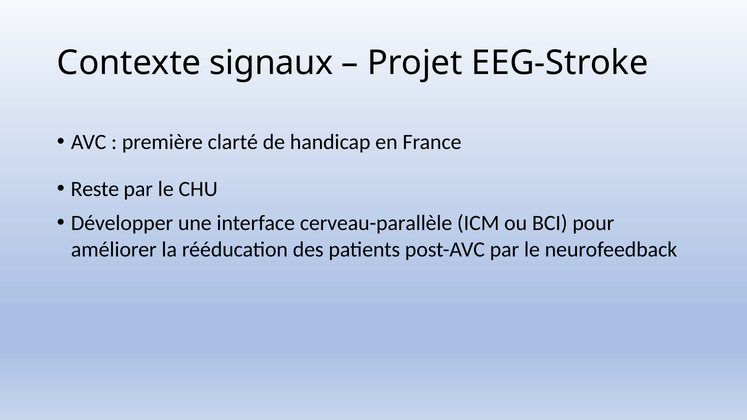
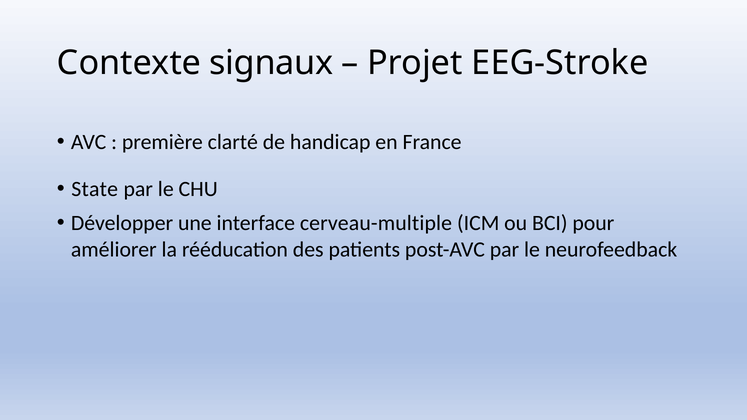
Reste: Reste -> State
cerveau-parallèle: cerveau-parallèle -> cerveau-multiple
